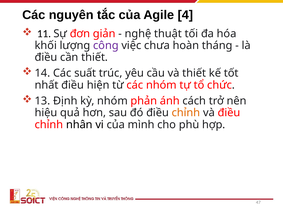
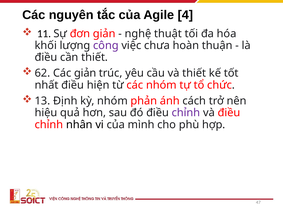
tháng: tháng -> thuận
14: 14 -> 62
Các suất: suất -> giản
chỉnh at (186, 113) colour: orange -> purple
